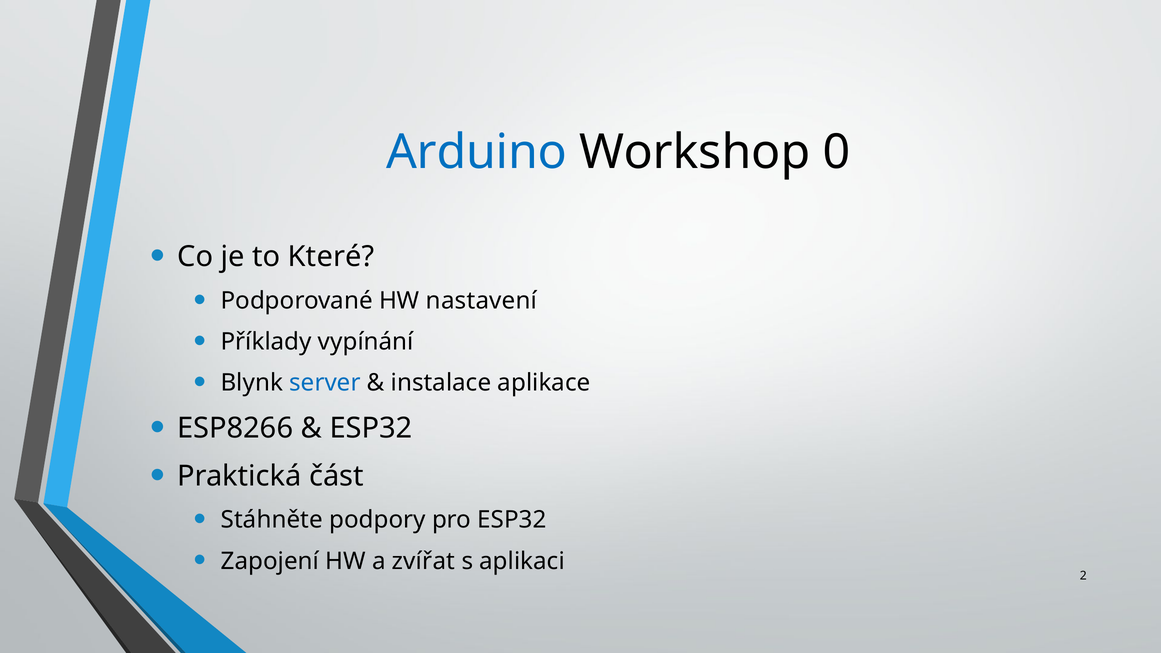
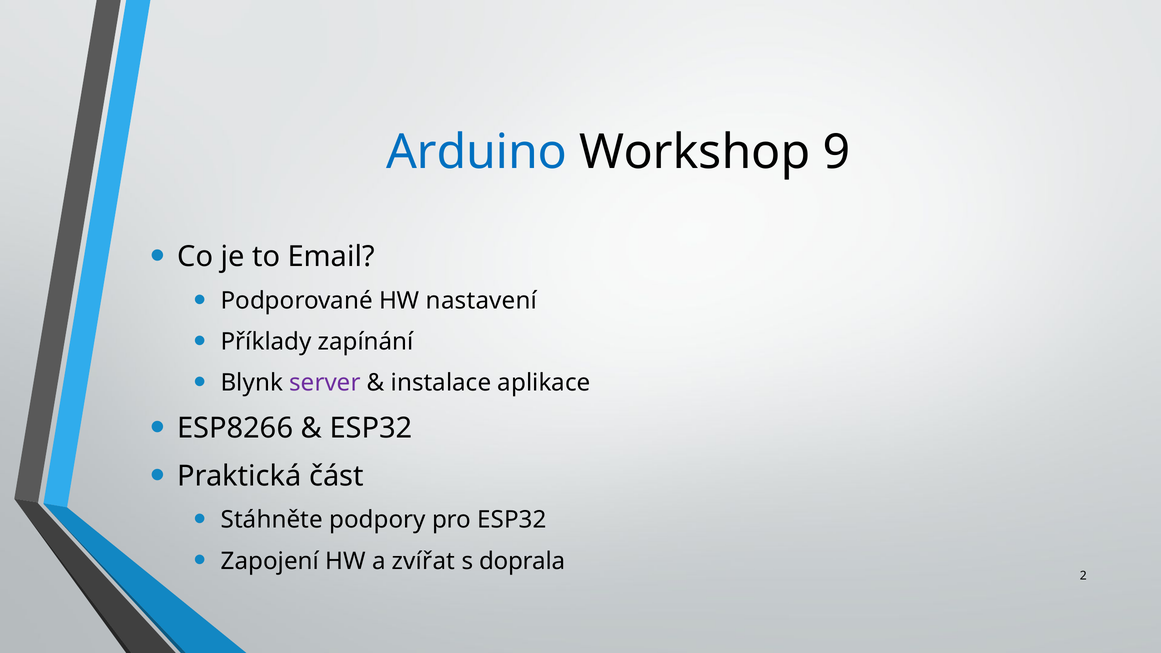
0: 0 -> 9
Které: Které -> Email
vypínání: vypínání -> zapínání
server colour: blue -> purple
aplikaci: aplikaci -> doprala
